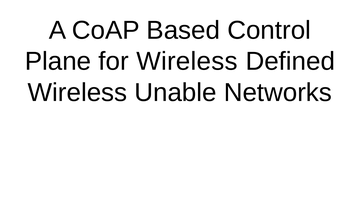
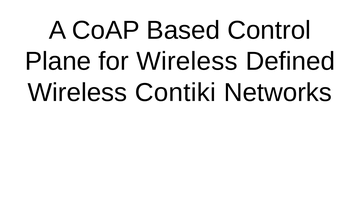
Unable: Unable -> Contiki
